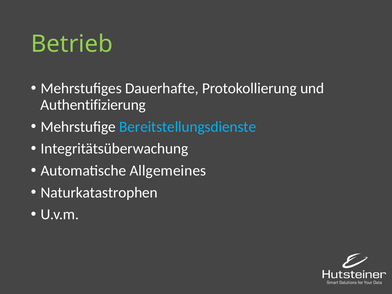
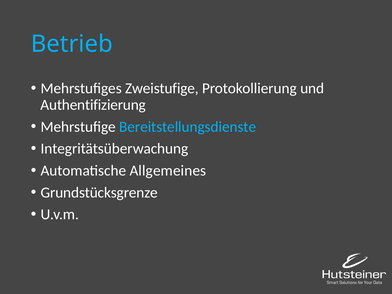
Betrieb colour: light green -> light blue
Dauerhafte: Dauerhafte -> Zweistufige
Naturkatastrophen: Naturkatastrophen -> Grundstücksgrenze
